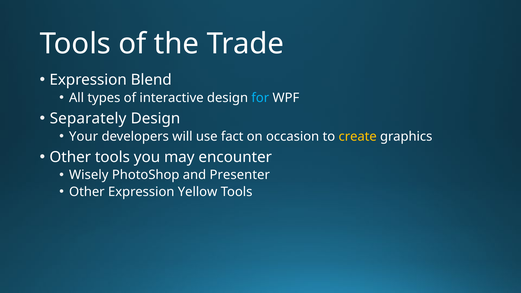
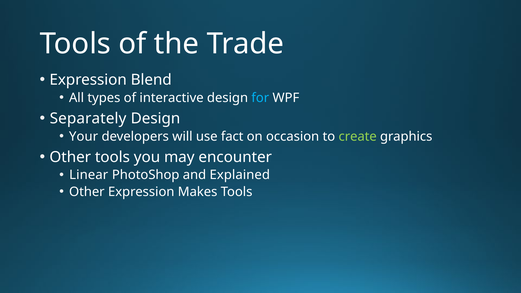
create colour: yellow -> light green
Wisely: Wisely -> Linear
Presenter: Presenter -> Explained
Yellow: Yellow -> Makes
